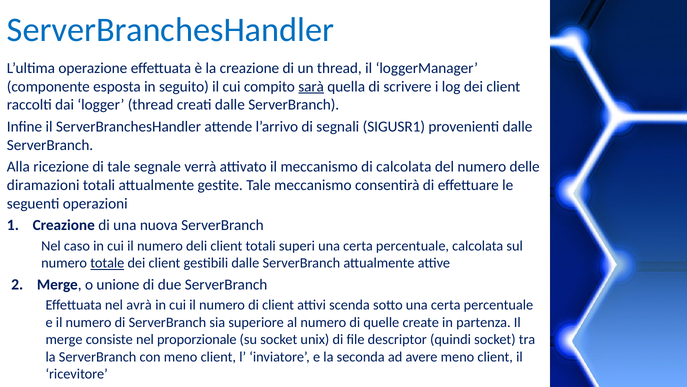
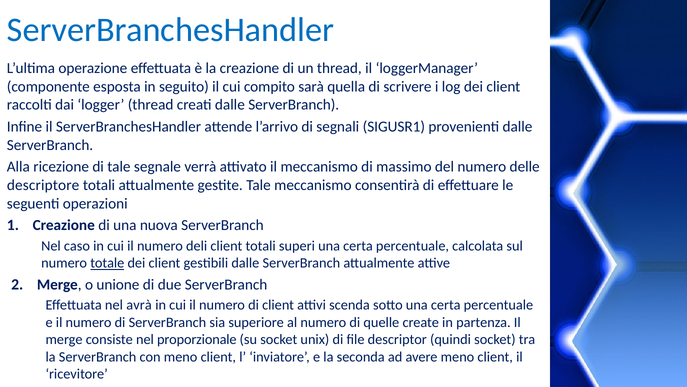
sarà underline: present -> none
di calcolata: calcolata -> massimo
diramazioni: diramazioni -> descriptore
